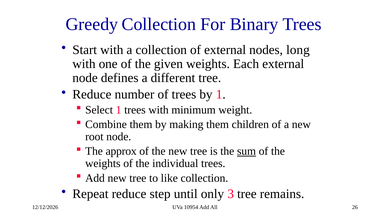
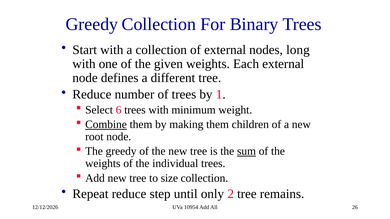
Select 1: 1 -> 6
Combine underline: none -> present
The approx: approx -> greedy
like: like -> size
3: 3 -> 2
